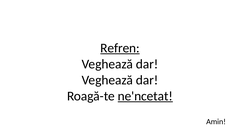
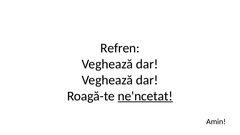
Refren underline: present -> none
